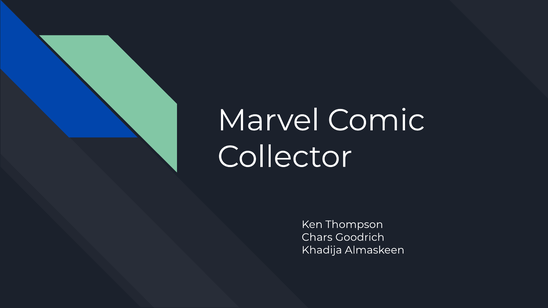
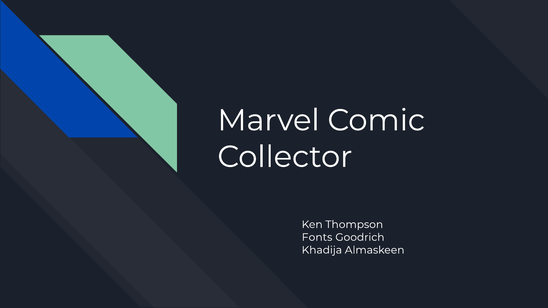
Chars: Chars -> Fonts
